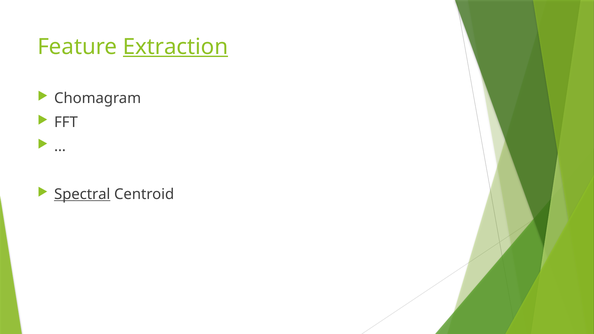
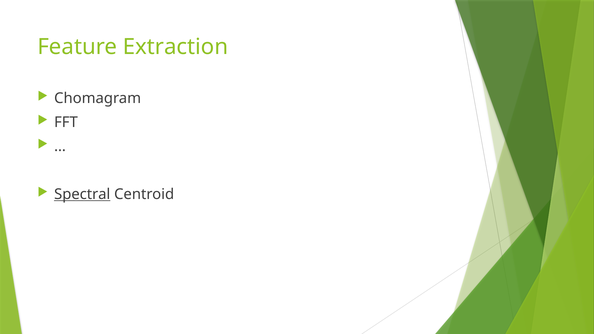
Extraction underline: present -> none
